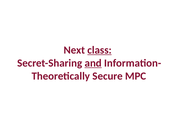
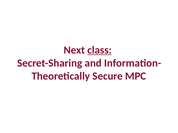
and underline: present -> none
